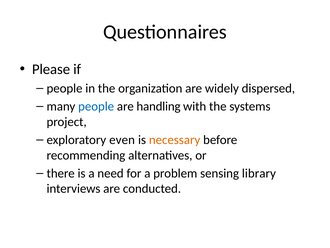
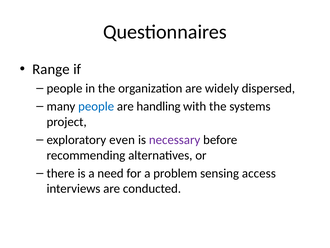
Please: Please -> Range
necessary colour: orange -> purple
library: library -> access
